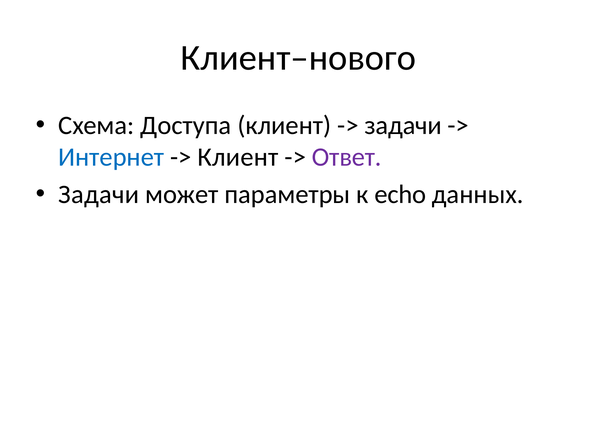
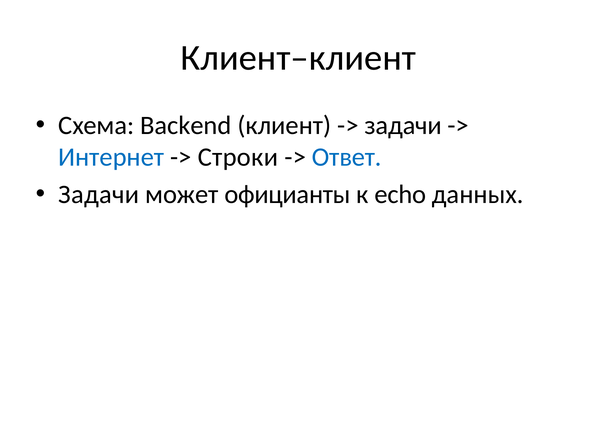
Клиент–нового: Клиент–нового -> Клиент–клиент
Доступа: Доступа -> Backend
Клиент at (238, 157): Клиент -> Строки
Ответ colour: purple -> blue
параметры: параметры -> официанты
